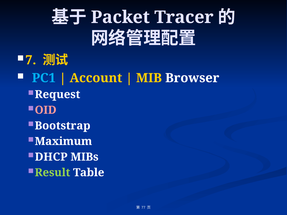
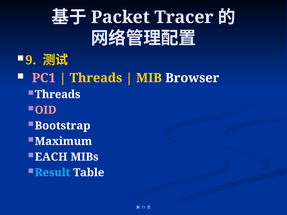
7: 7 -> 9
PC1 colour: light blue -> pink
Account at (96, 78): Account -> Threads
Request at (57, 95): Request -> Threads
DHCP: DHCP -> EACH
Result colour: light green -> light blue
